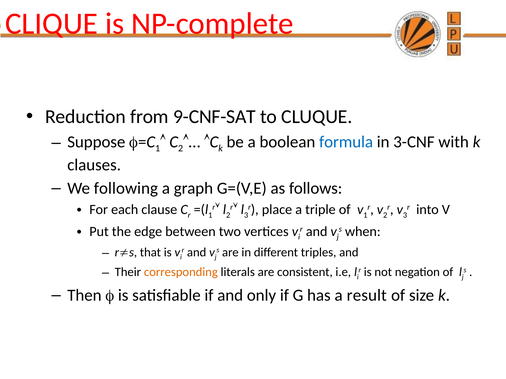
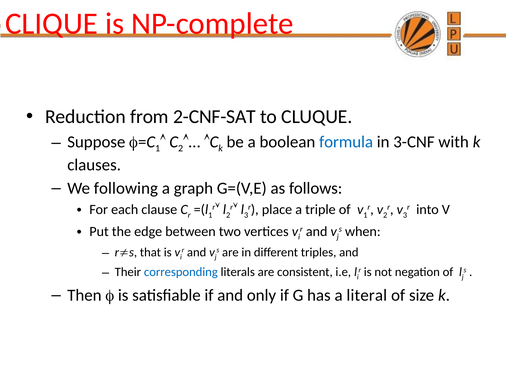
9-CNF-SAT: 9-CNF-SAT -> 2-CNF-SAT
corresponding colour: orange -> blue
result: result -> literal
